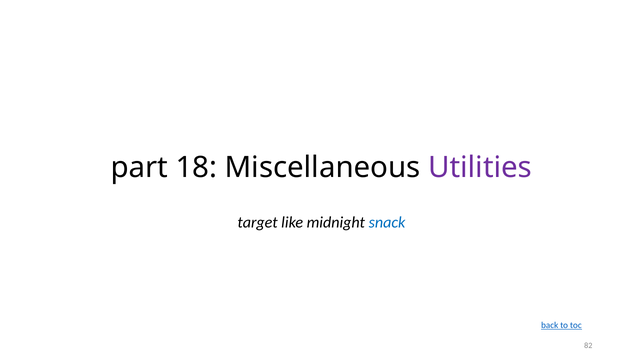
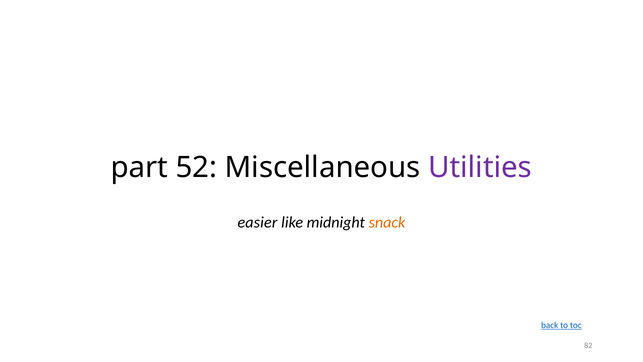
18: 18 -> 52
target: target -> easier
snack colour: blue -> orange
